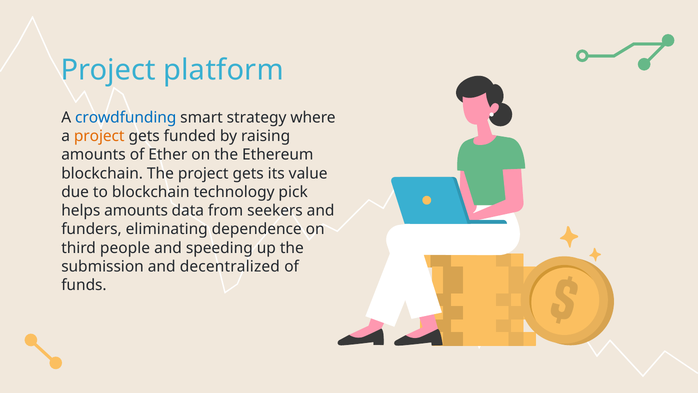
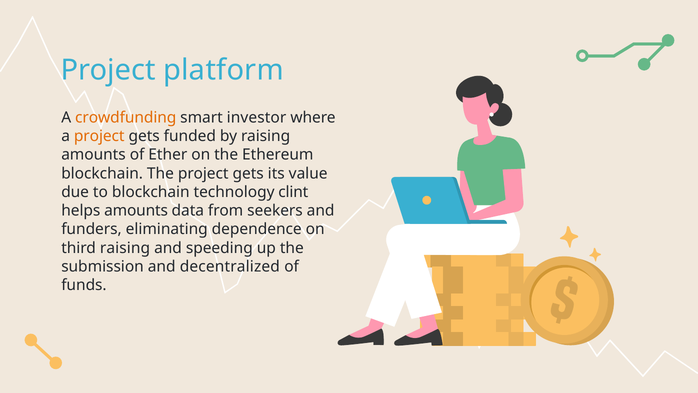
crowdfunding colour: blue -> orange
strategy: strategy -> investor
pick: pick -> clint
third people: people -> raising
